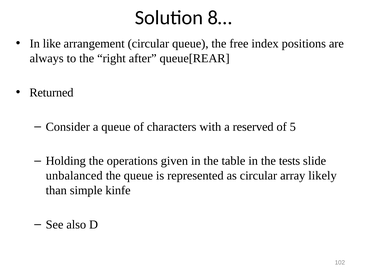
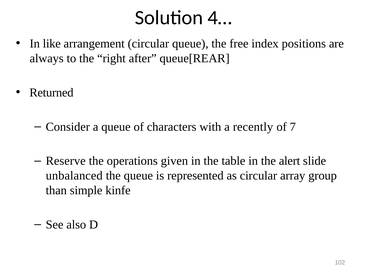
8…: 8… -> 4…
reserved: reserved -> recently
5: 5 -> 7
Holding: Holding -> Reserve
tests: tests -> alert
likely: likely -> group
